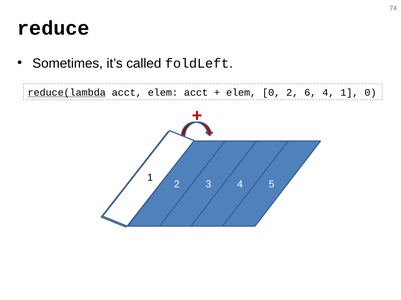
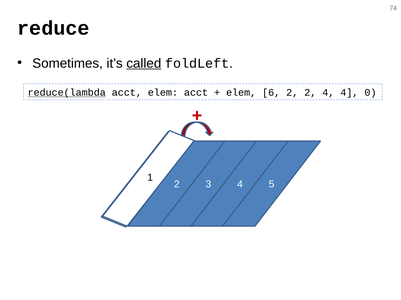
called underline: none -> present
elem 0: 0 -> 6
2 6: 6 -> 2
4 1: 1 -> 4
